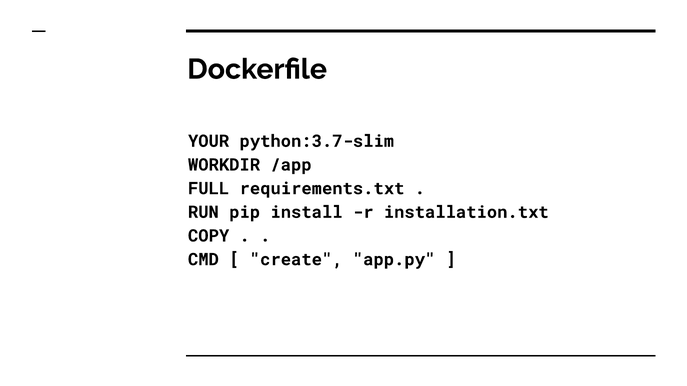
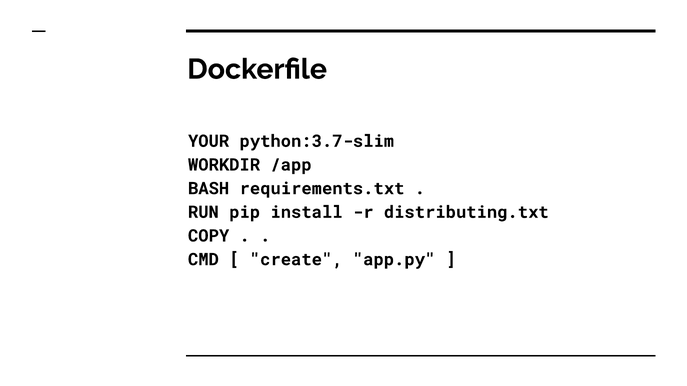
FULL: FULL -> BASH
installation.txt: installation.txt -> distributing.txt
